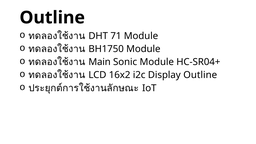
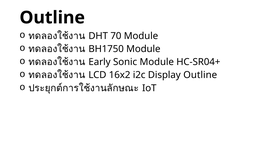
71: 71 -> 70
Main: Main -> Early
